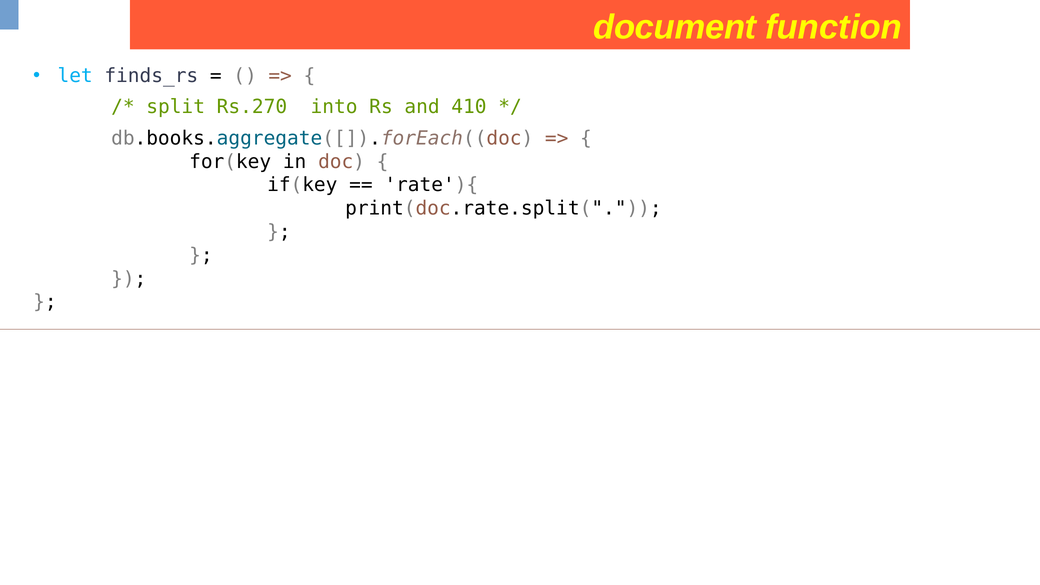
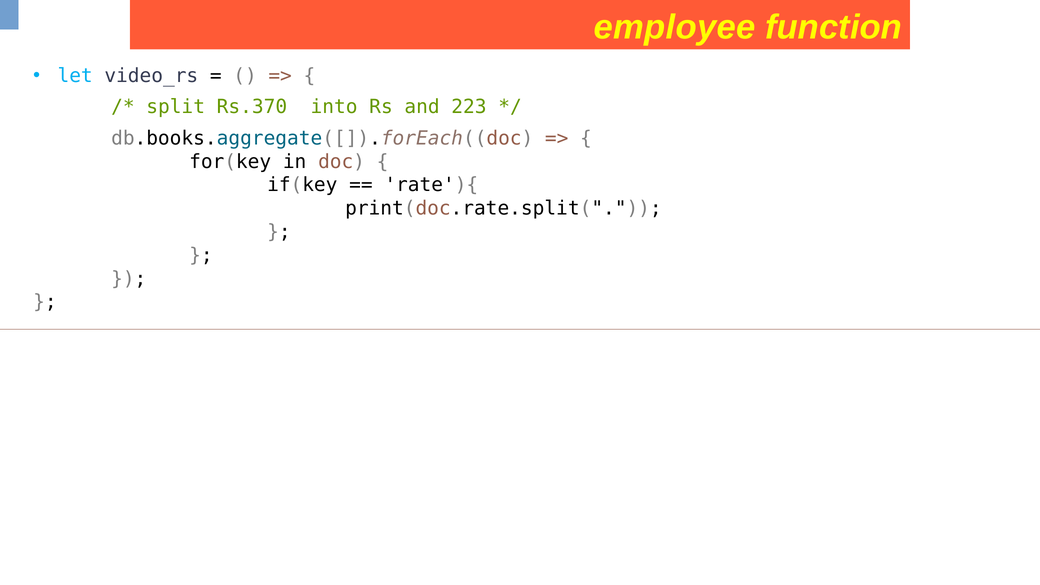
document: document -> employee
finds_rs: finds_rs -> video_rs
Rs.270: Rs.270 -> Rs.370
410: 410 -> 223
